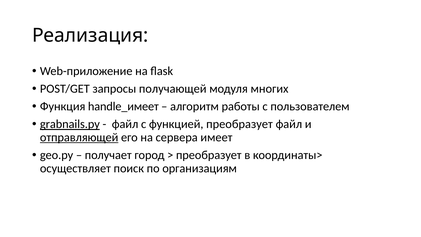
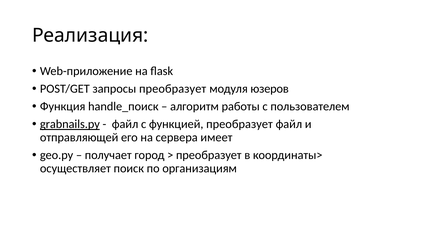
запросы получающей: получающей -> преобразует
многих: многих -> юзеров
handle_имеет: handle_имеет -> handle_поиск
отправляющей underline: present -> none
